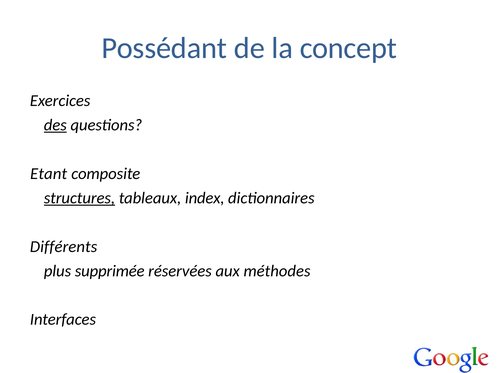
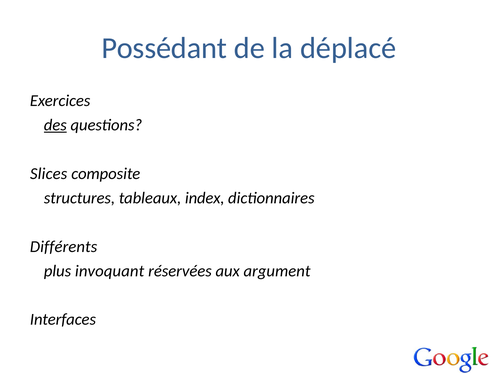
concept: concept -> déplacé
Etant: Etant -> Slices
structures underline: present -> none
supprimée: supprimée -> invoquant
méthodes: méthodes -> argument
